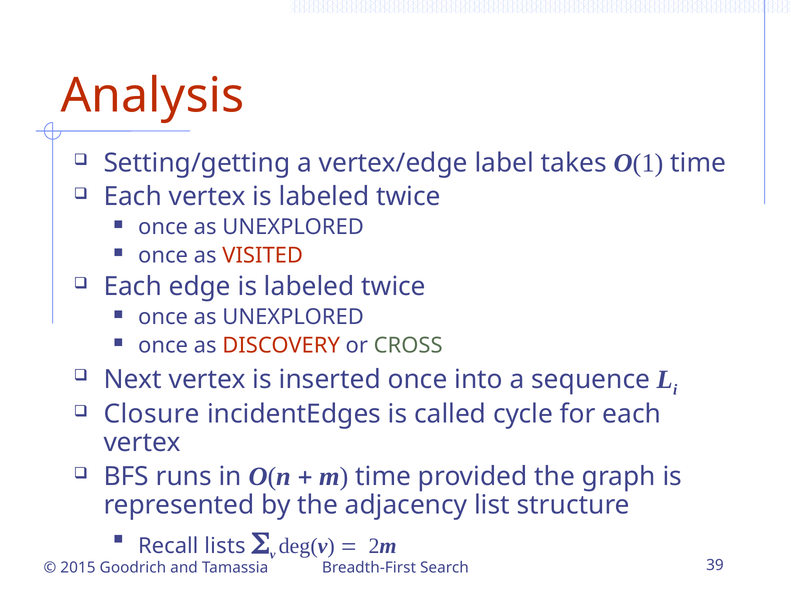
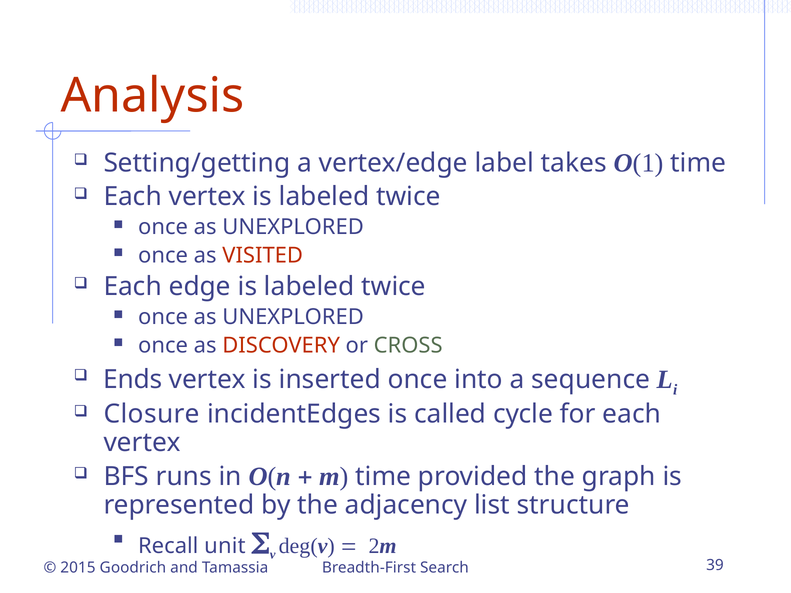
Next: Next -> Ends
lists: lists -> unit
